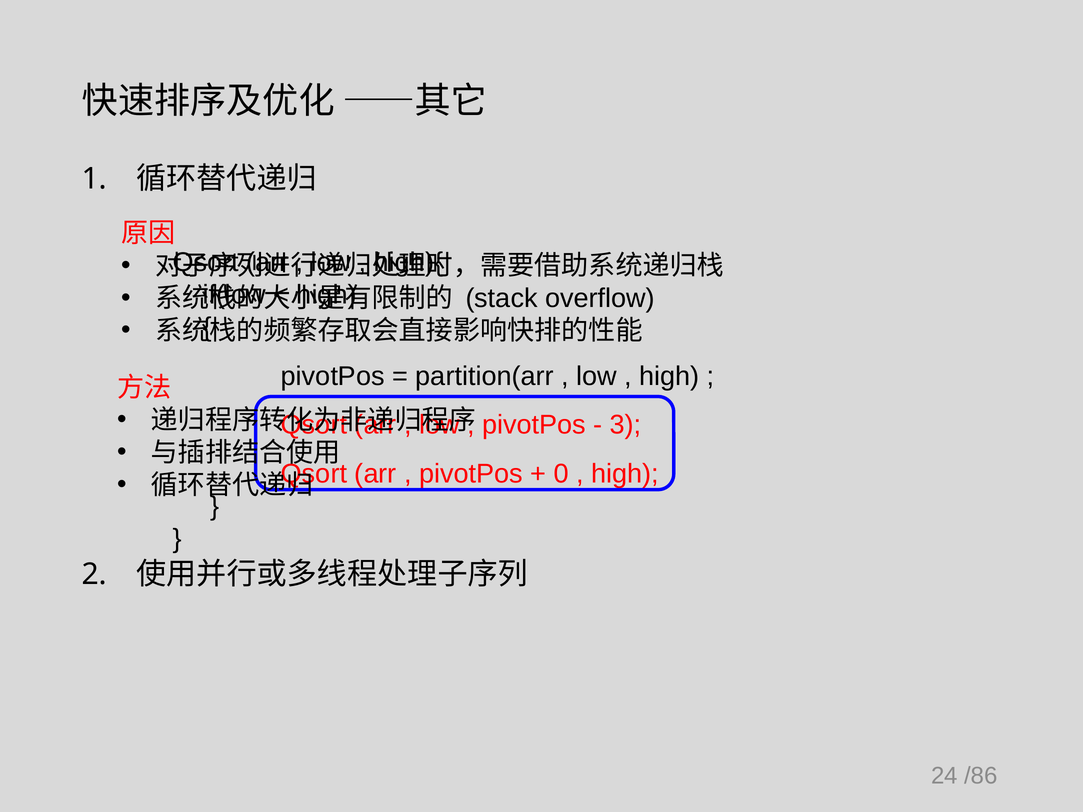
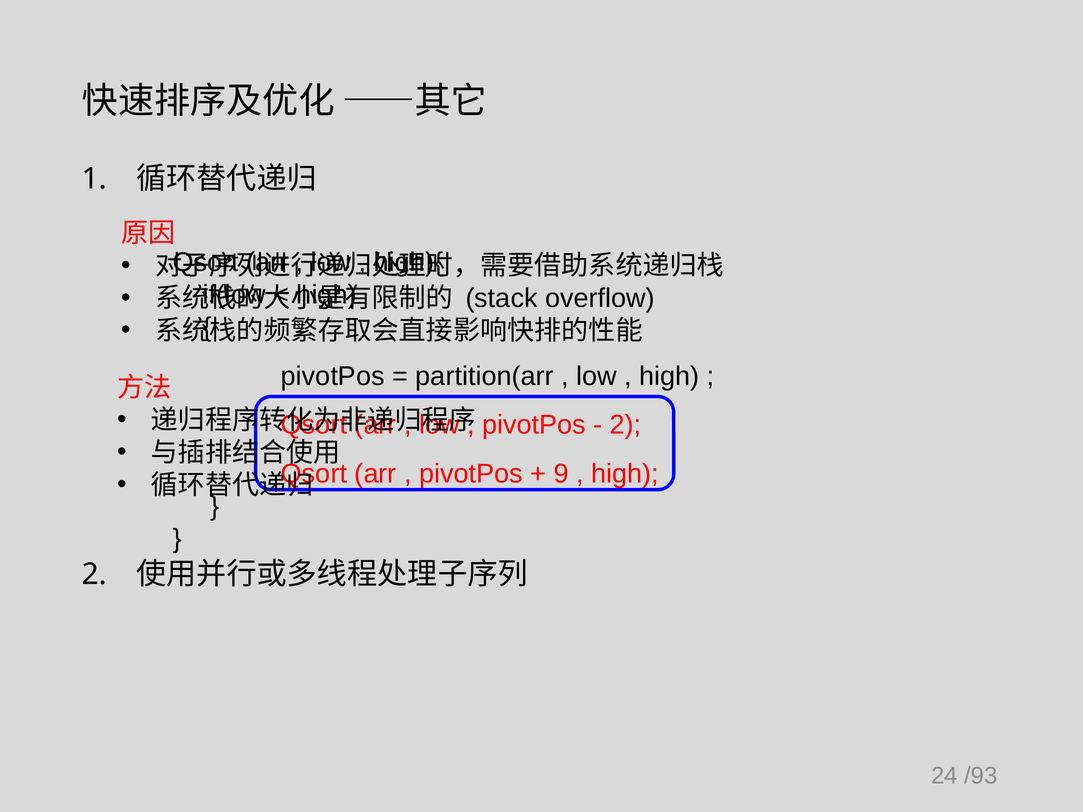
3 at (626, 425): 3 -> 2
0: 0 -> 9
/86: /86 -> /93
